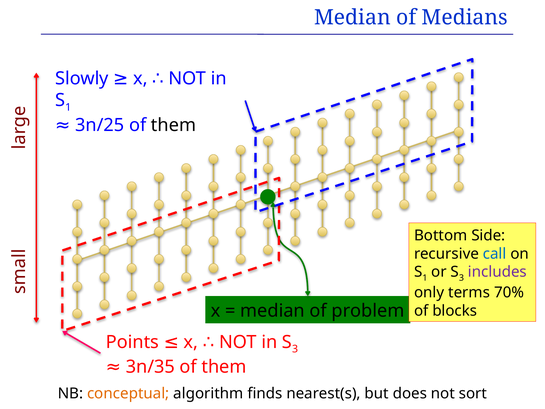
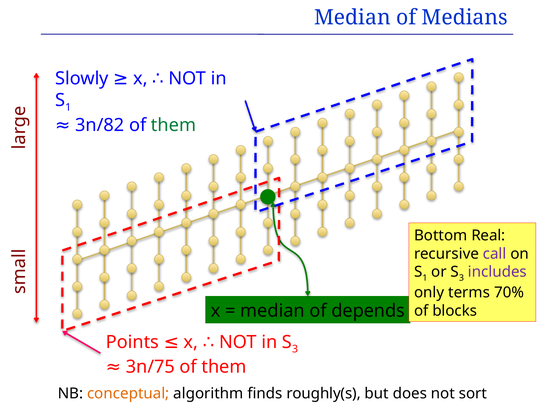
3n/25: 3n/25 -> 3n/82
them at (173, 125) colour: black -> green
Side: Side -> Real
call colour: blue -> purple
problem: problem -> depends
3n/35: 3n/35 -> 3n/75
nearest(s: nearest(s -> roughly(s
